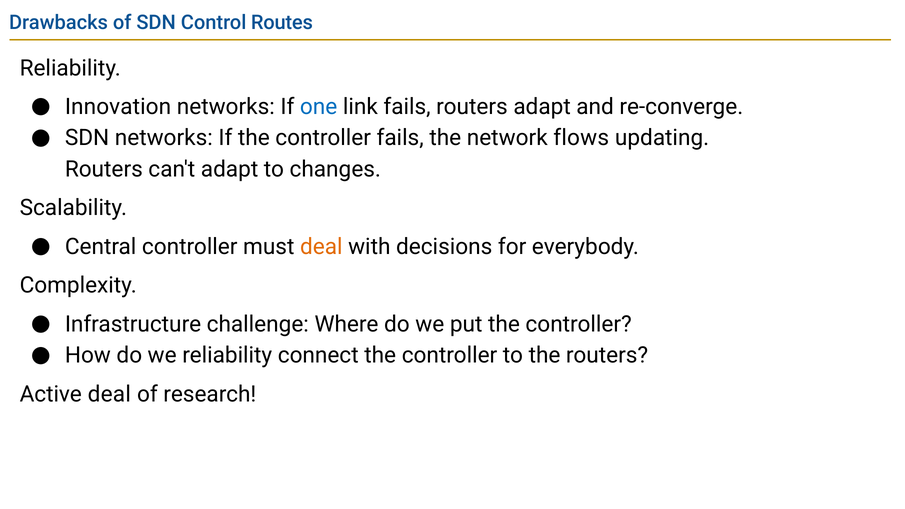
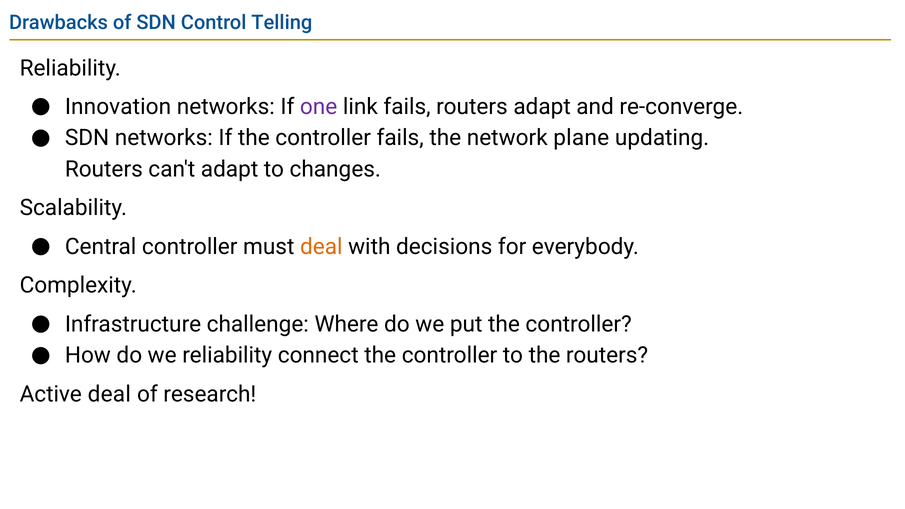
Routes: Routes -> Telling
one colour: blue -> purple
flows: flows -> plane
